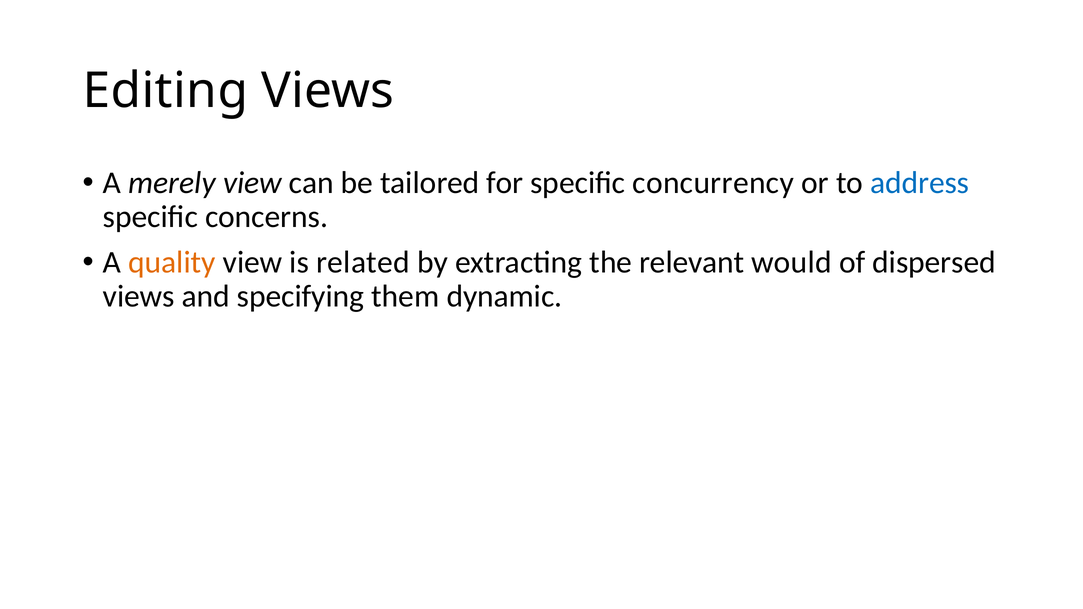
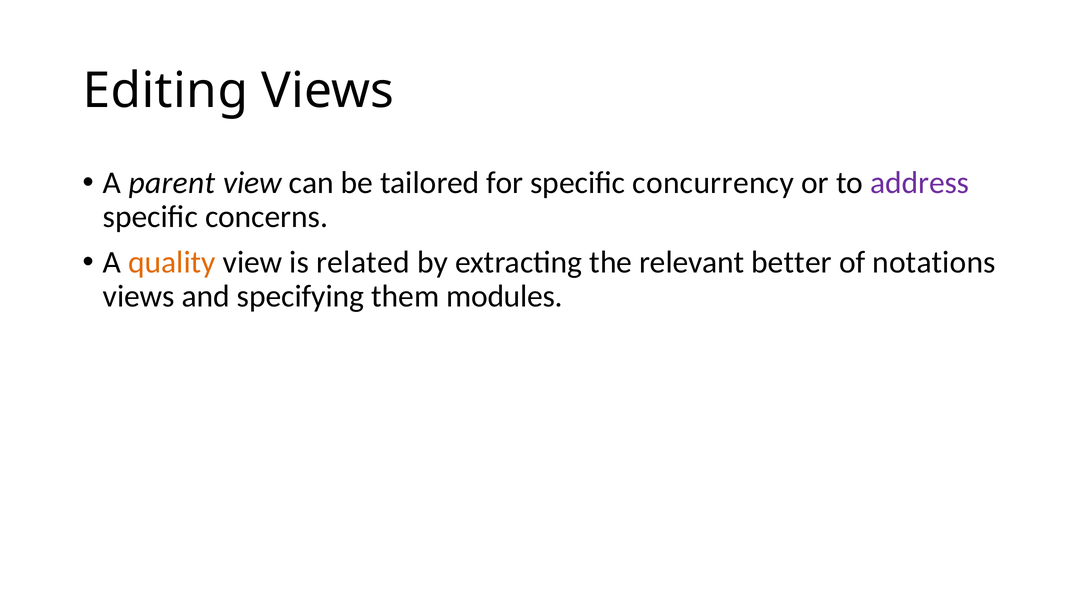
merely: merely -> parent
address colour: blue -> purple
would: would -> better
dispersed: dispersed -> notations
dynamic: dynamic -> modules
